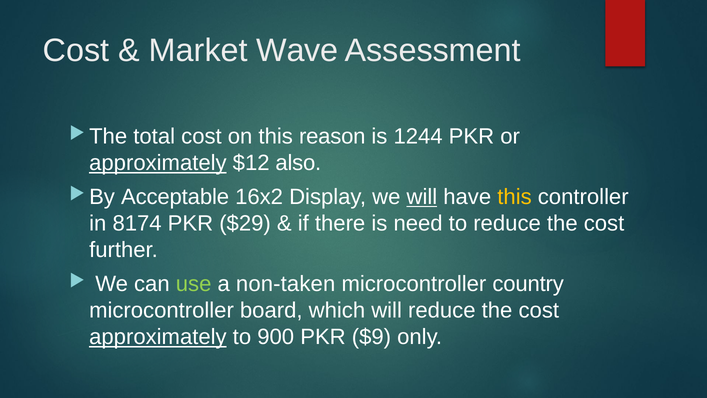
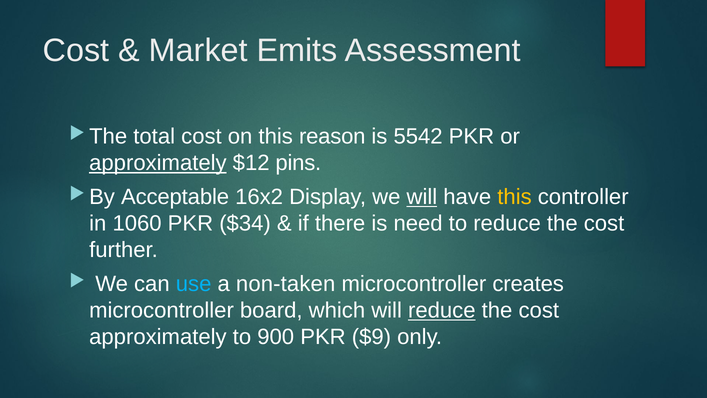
Wave: Wave -> Emits
1244: 1244 -> 5542
also: also -> pins
8174: 8174 -> 1060
$29: $29 -> $34
use colour: light green -> light blue
country: country -> creates
reduce at (442, 310) underline: none -> present
approximately at (158, 337) underline: present -> none
